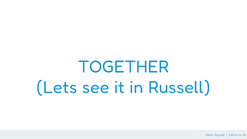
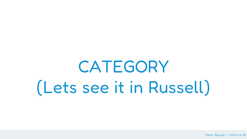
TOGETHER: TOGETHER -> CATEGORY
